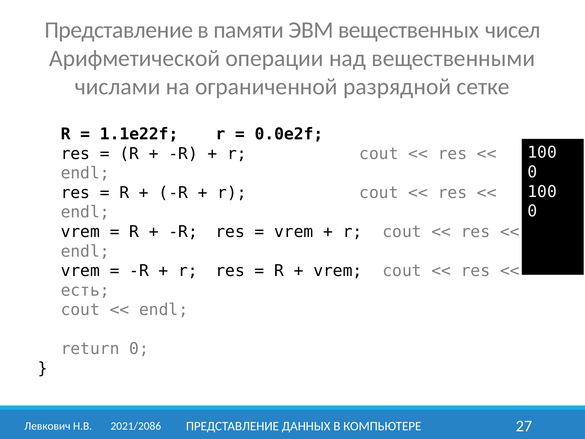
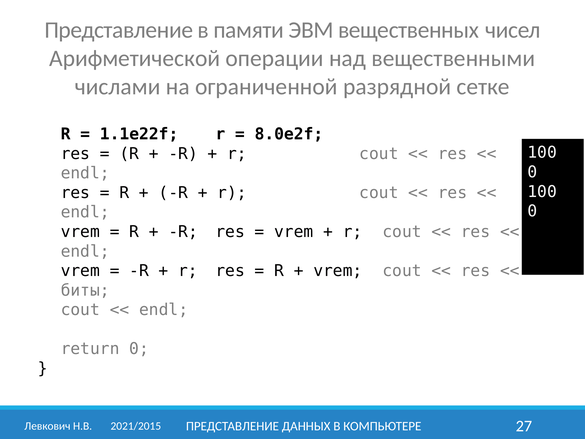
0.0e2f: 0.0e2f -> 8.0e2f
есть: есть -> биты
2021/2086: 2021/2086 -> 2021/2015
